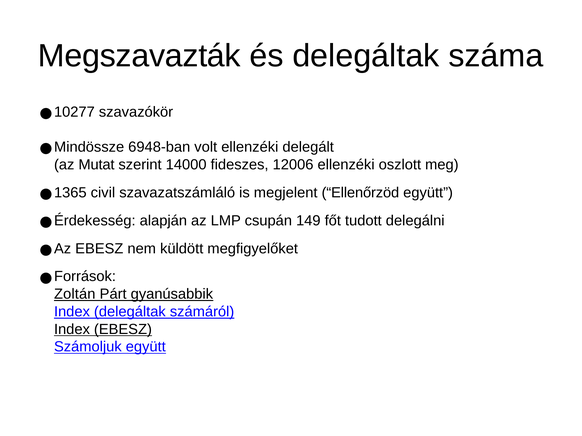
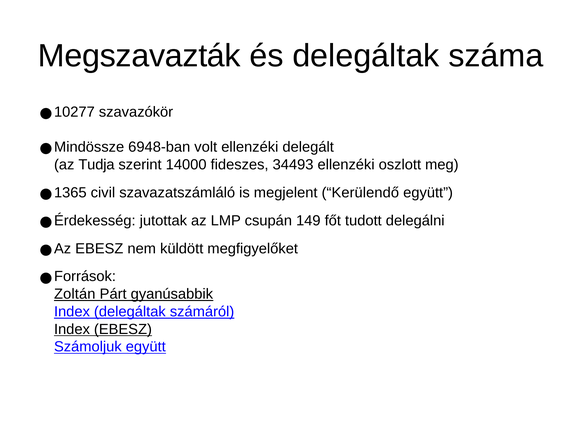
Mutat: Mutat -> Tudja
12006: 12006 -> 34493
Ellenőrzöd: Ellenőrzöd -> Kerülendő
alapján: alapján -> jutottak
